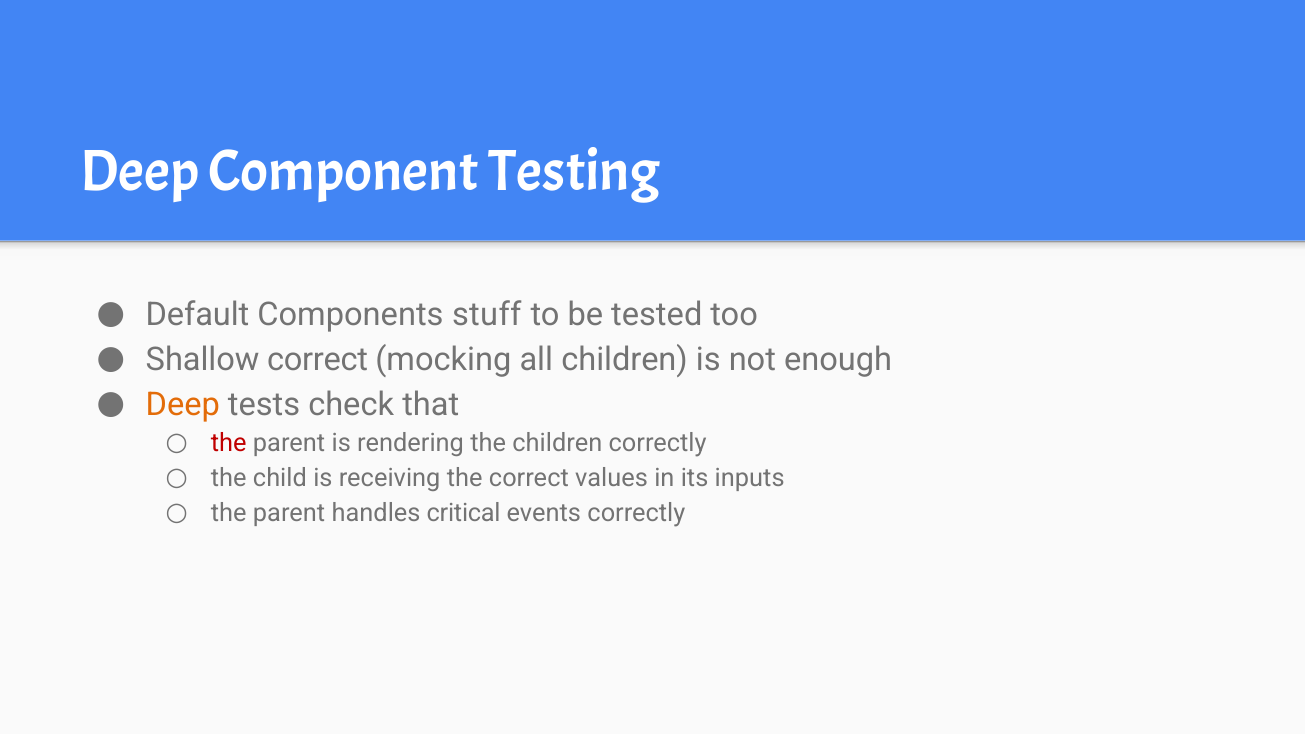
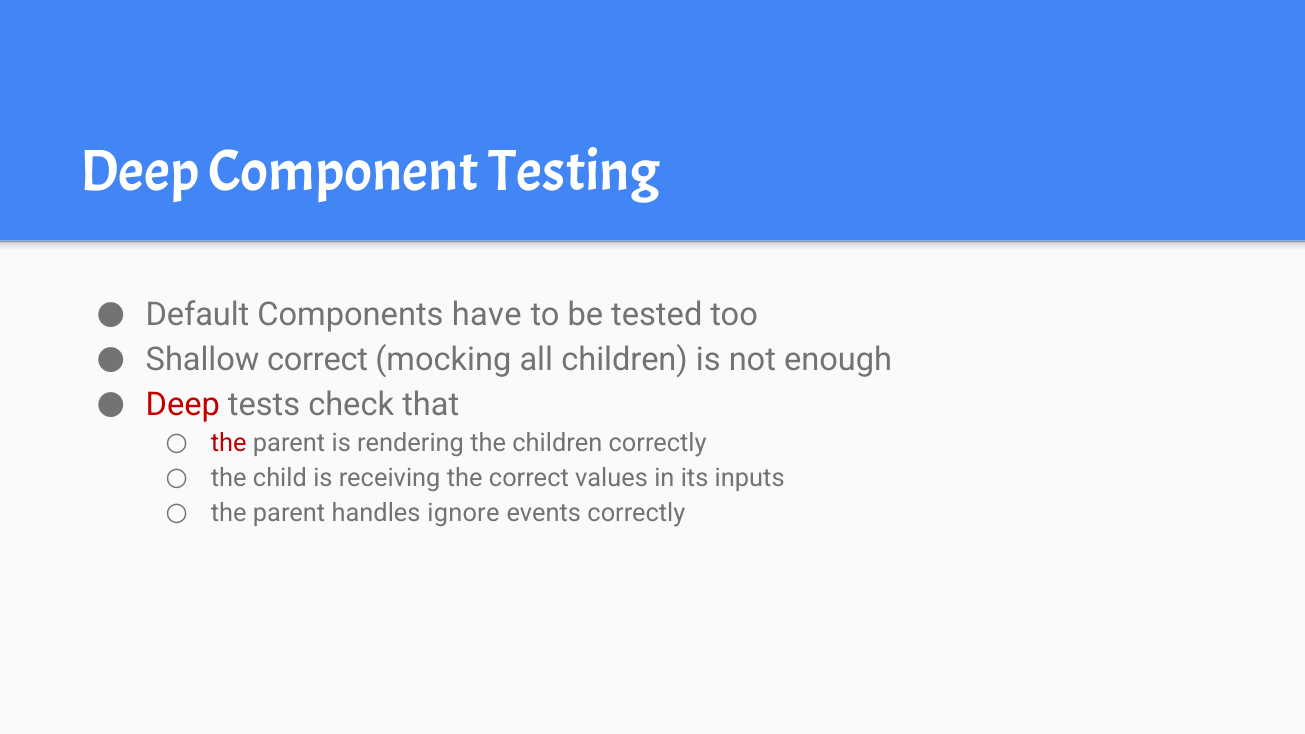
stuff: stuff -> have
Deep at (183, 405) colour: orange -> red
critical: critical -> ignore
